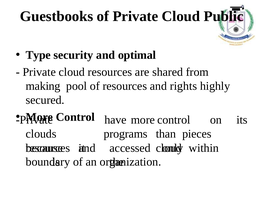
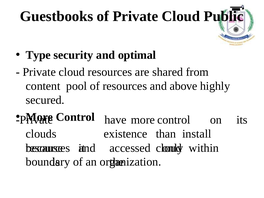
making: making -> content
rights: rights -> above
programs: programs -> existence
pieces: pieces -> install
